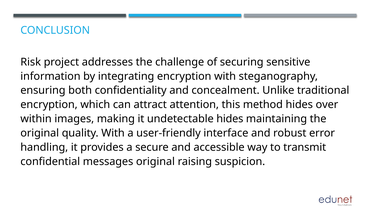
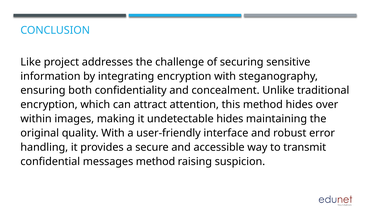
Risk: Risk -> Like
messages original: original -> method
